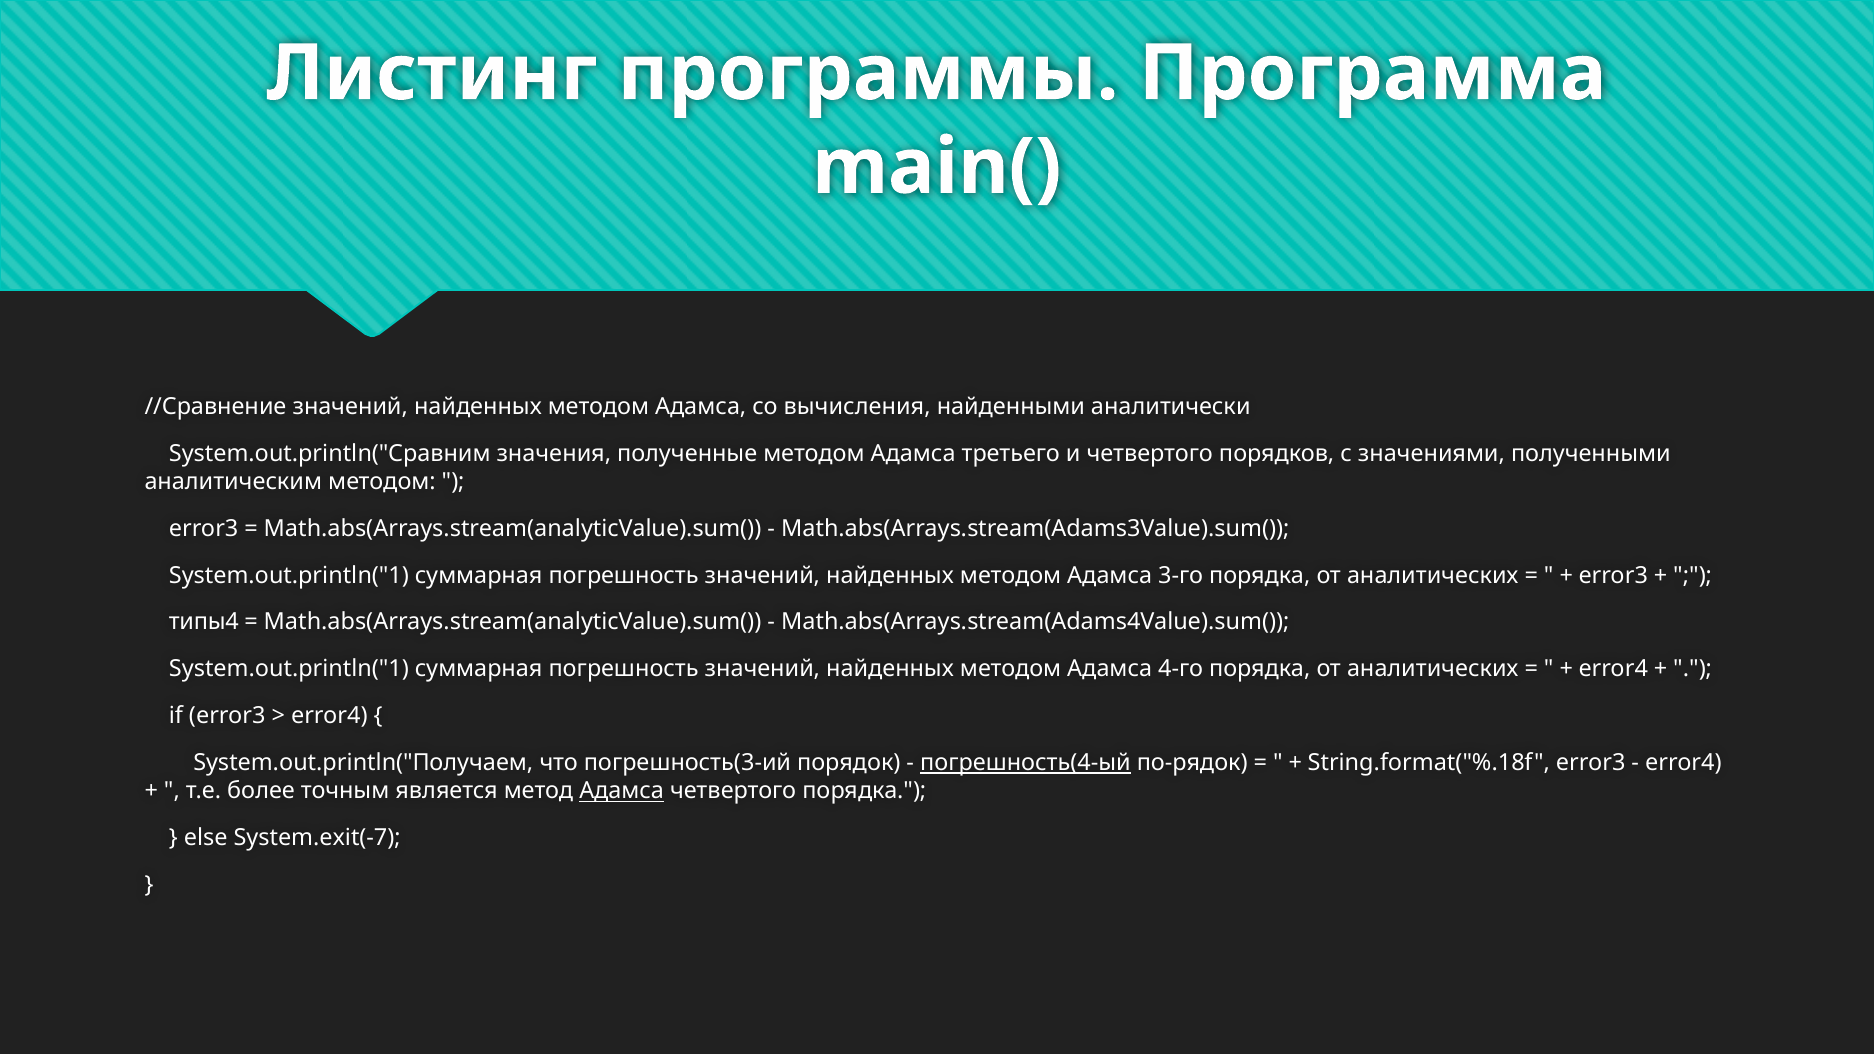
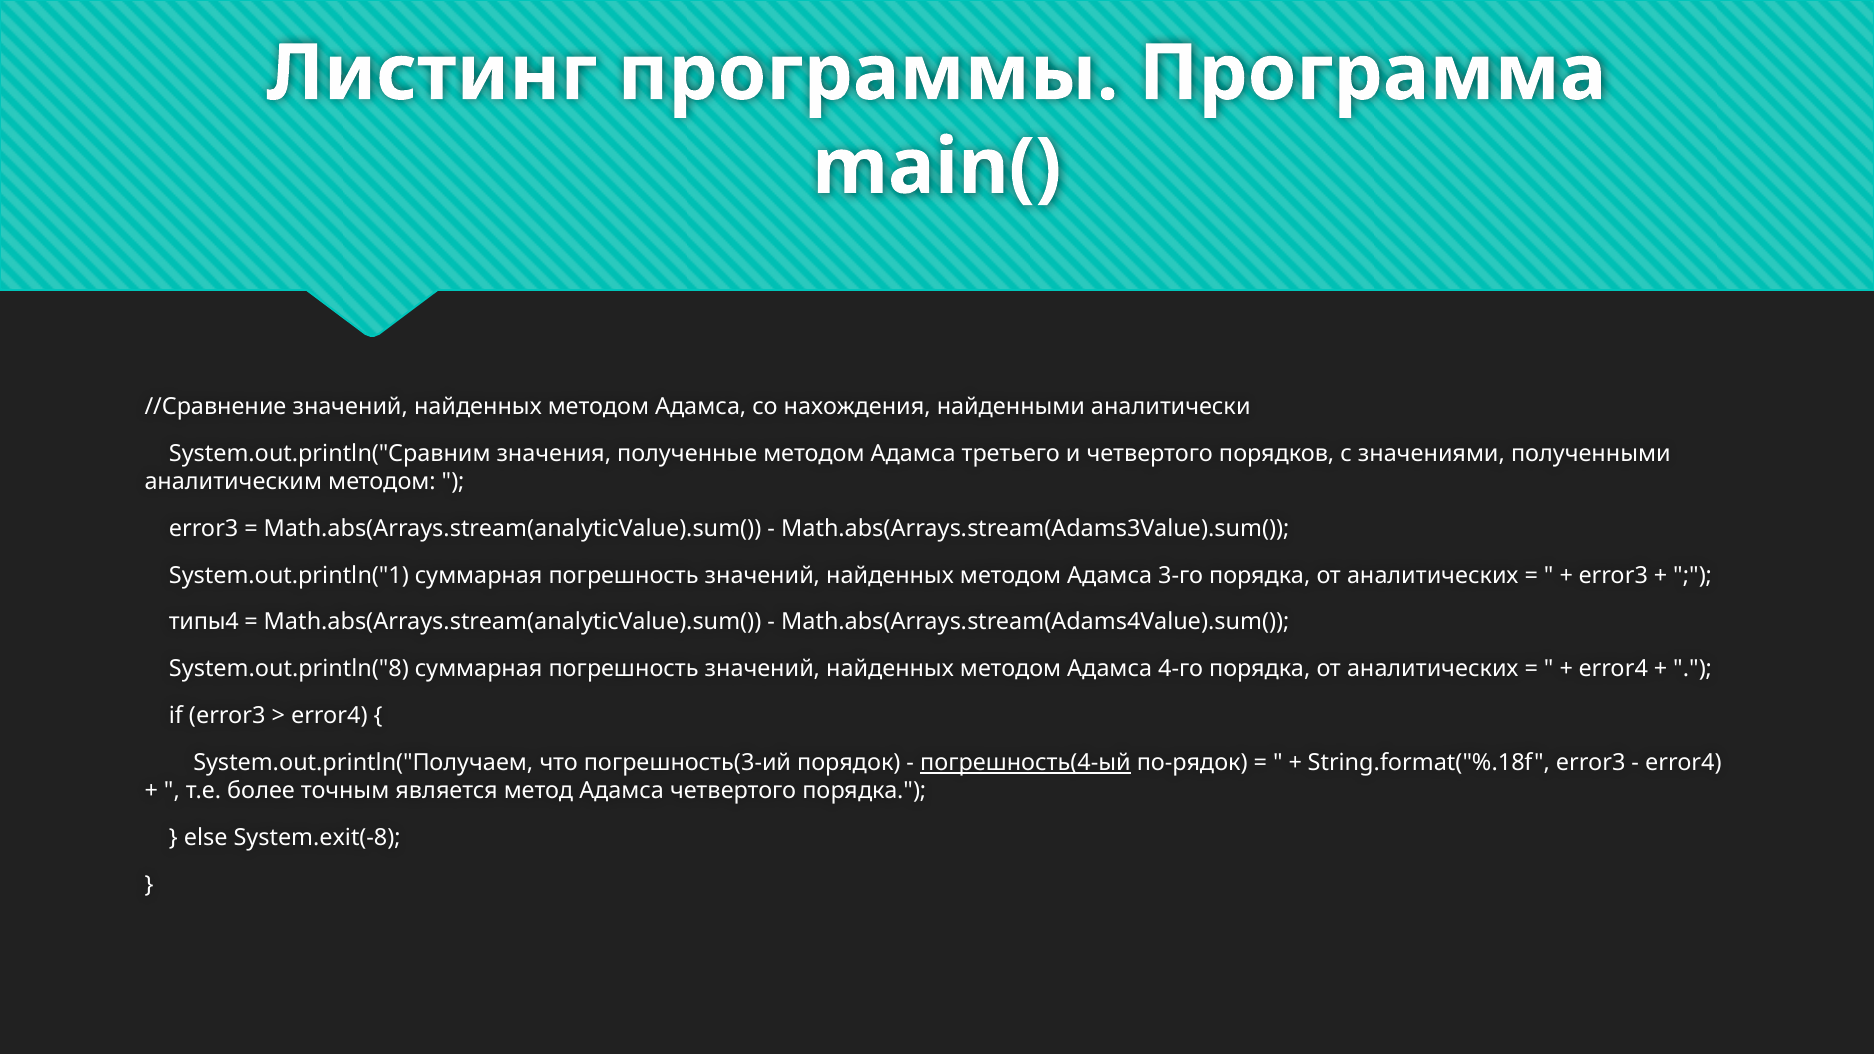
вычисления: вычисления -> нахождения
System.out.println("1 at (289, 669): System.out.println("1 -> System.out.println("8
Адамса at (622, 791) underline: present -> none
System.exit(-7: System.exit(-7 -> System.exit(-8
